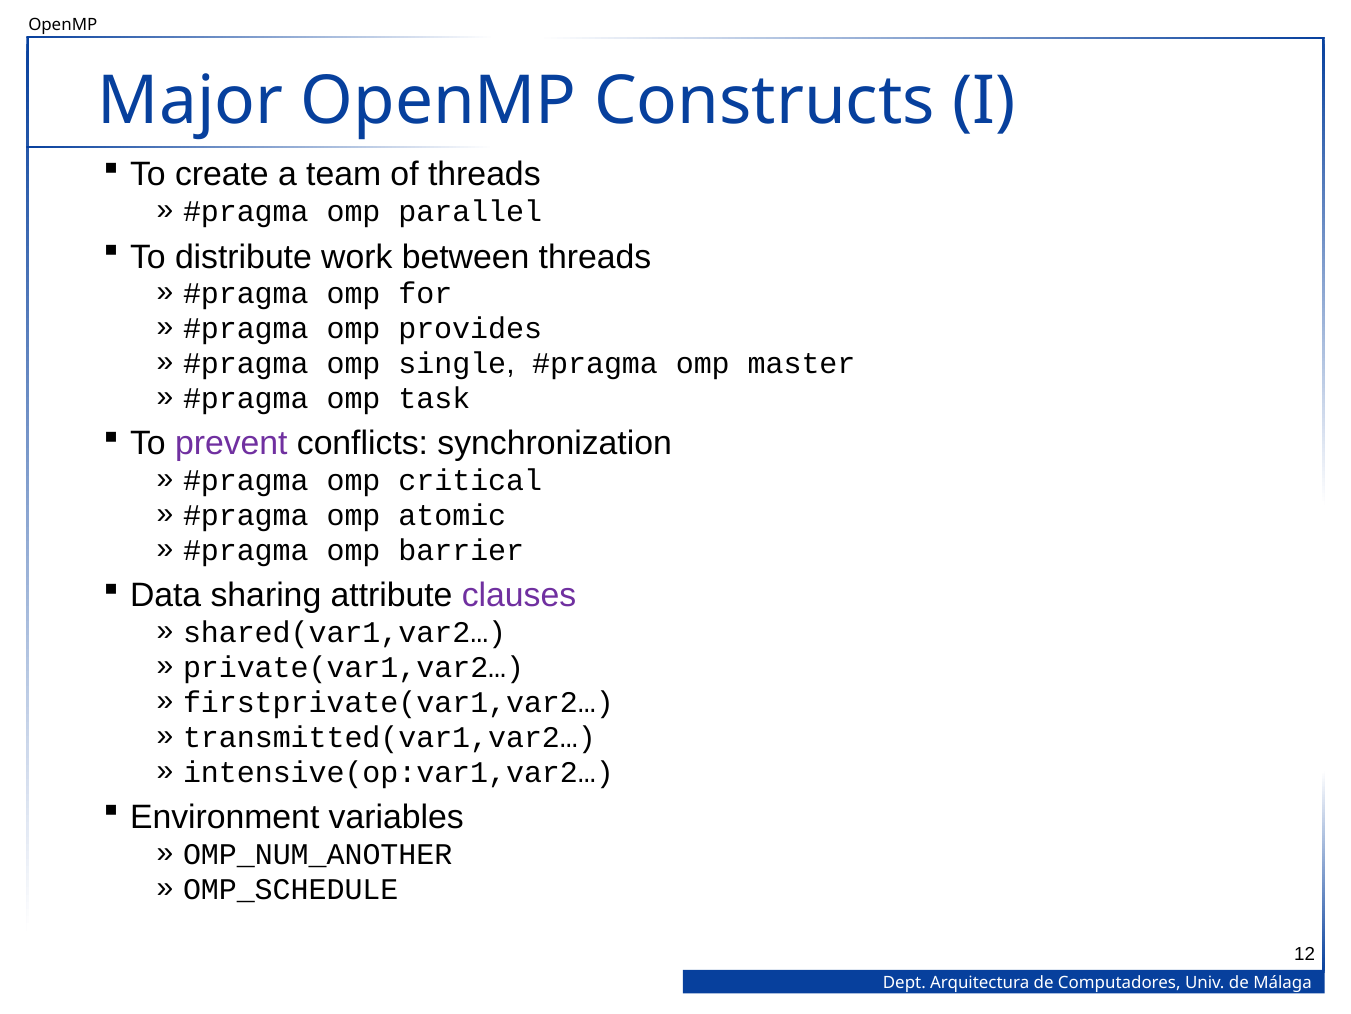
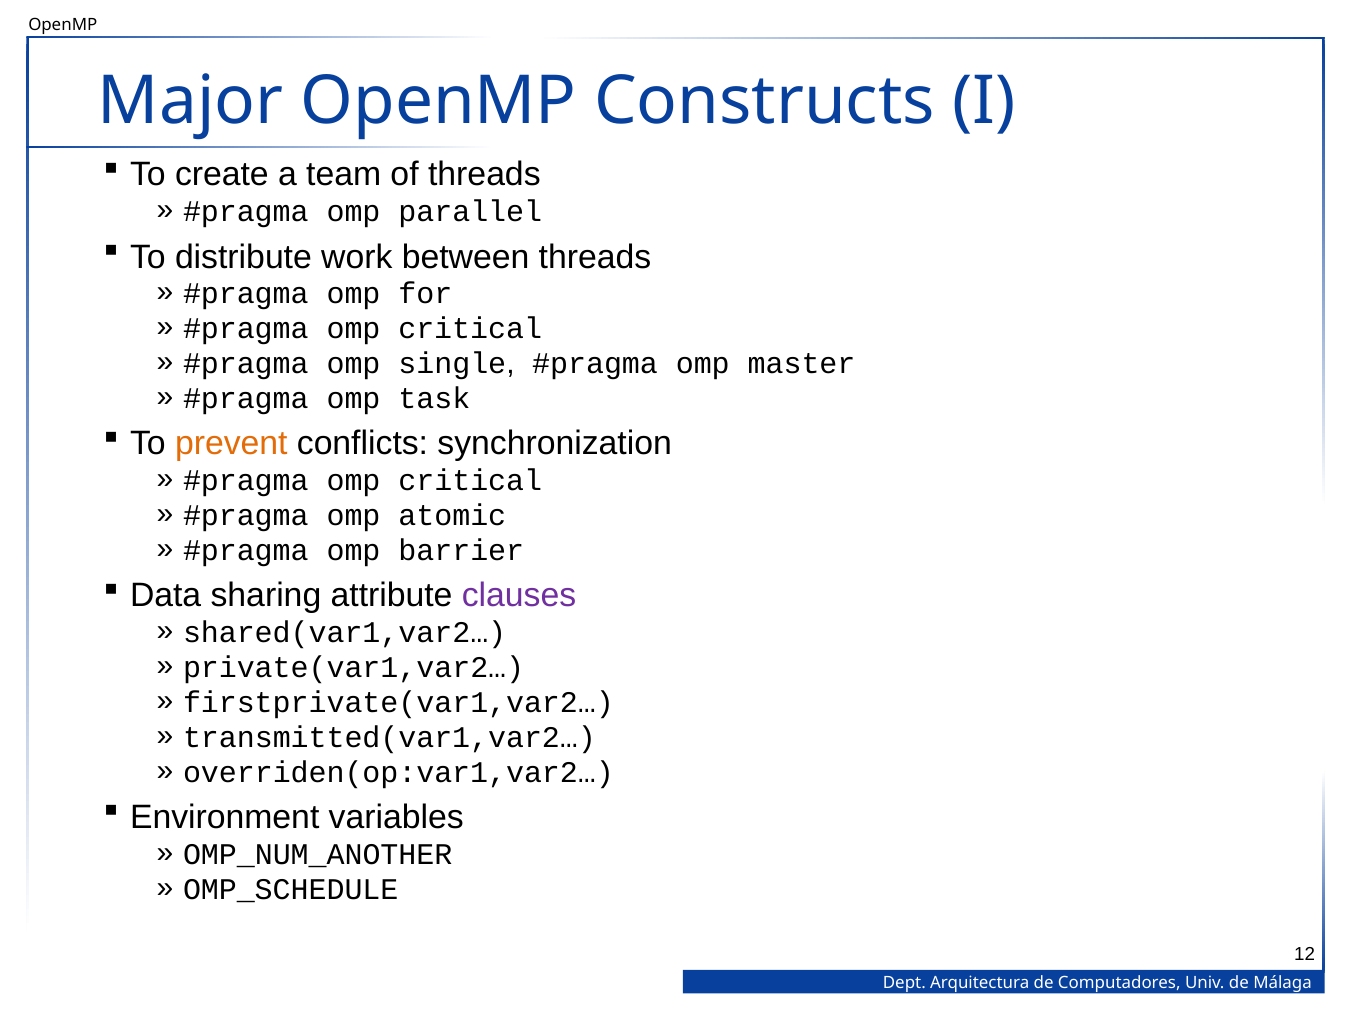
provides at (470, 329): provides -> critical
prevent colour: purple -> orange
intensive(op:var1,var2…: intensive(op:var1,var2… -> overriden(op:var1,var2…
